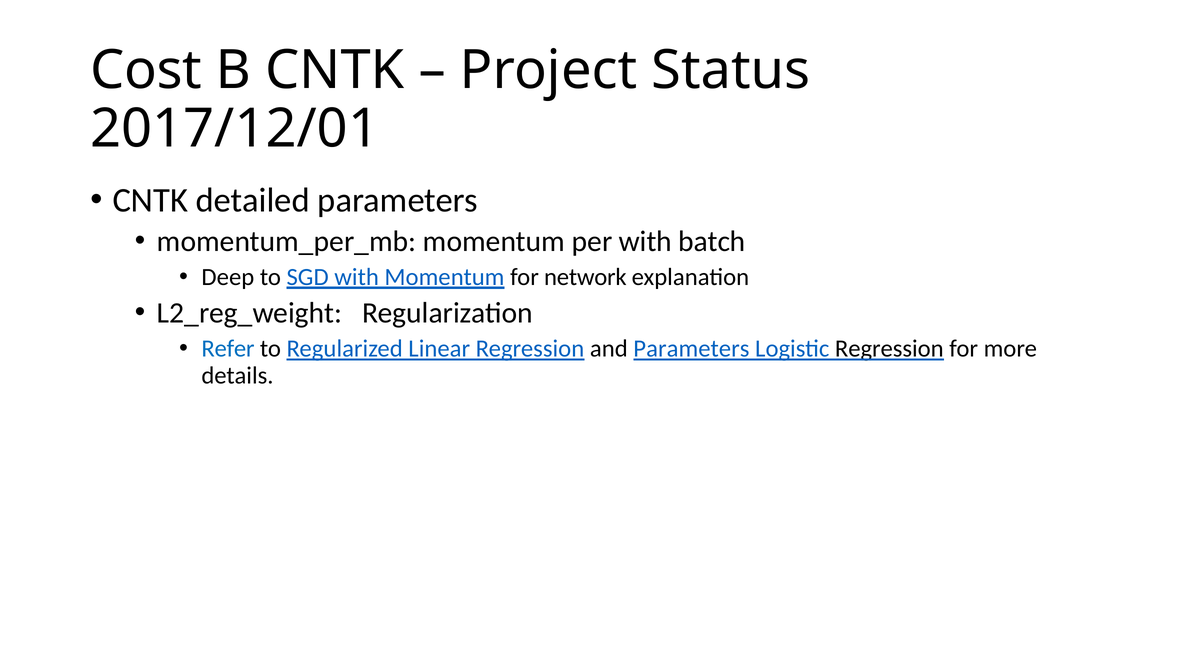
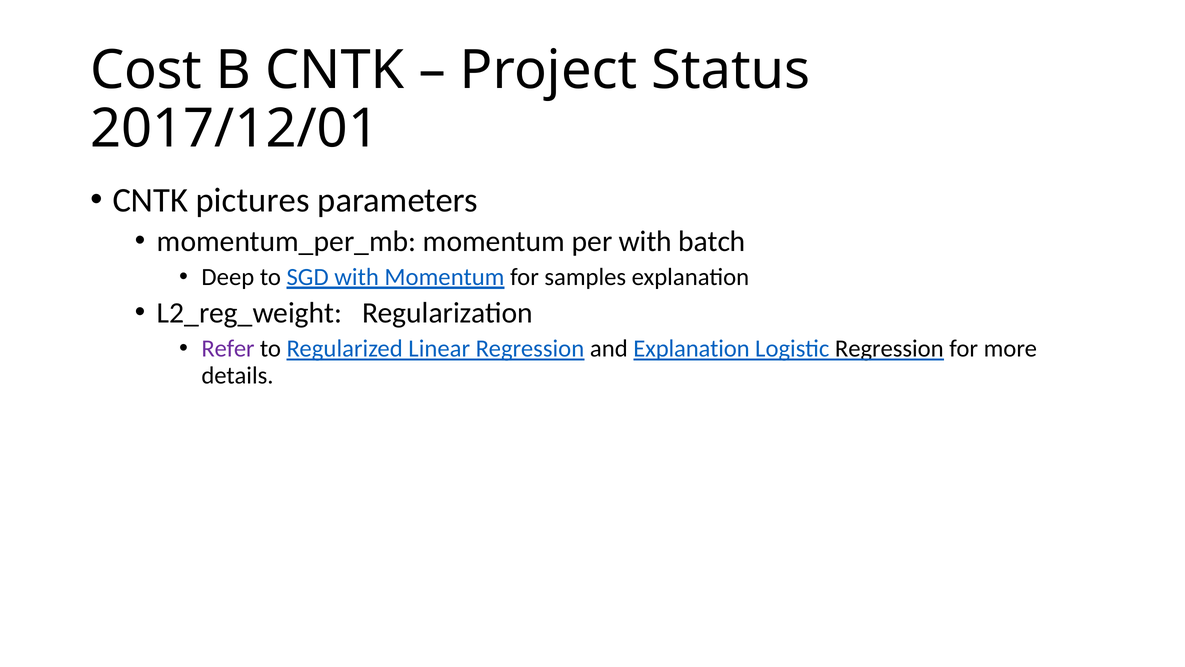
detailed: detailed -> pictures
network: network -> samples
Refer colour: blue -> purple
and Parameters: Parameters -> Explanation
